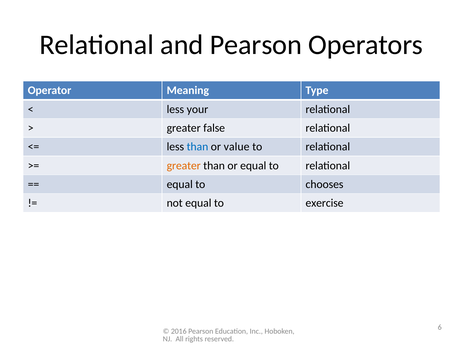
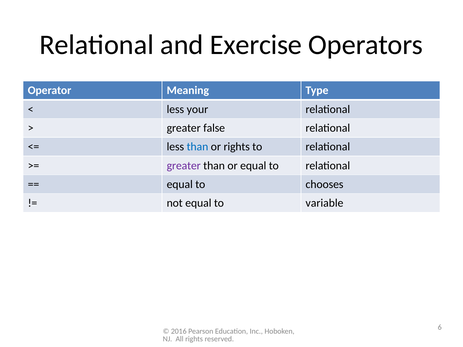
and Pearson: Pearson -> Exercise
or value: value -> rights
greater at (184, 166) colour: orange -> purple
exercise: exercise -> variable
